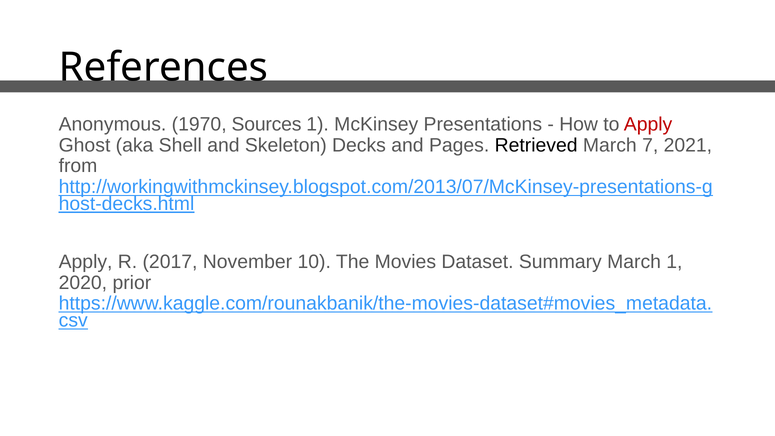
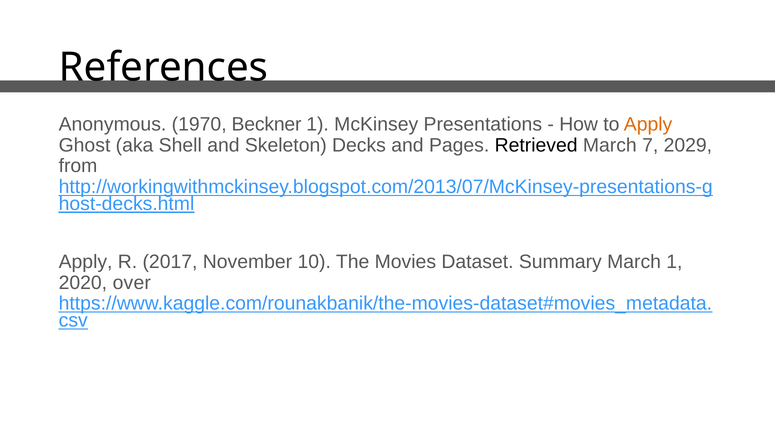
Sources: Sources -> Beckner
Apply at (648, 124) colour: red -> orange
2021: 2021 -> 2029
prior: prior -> over
